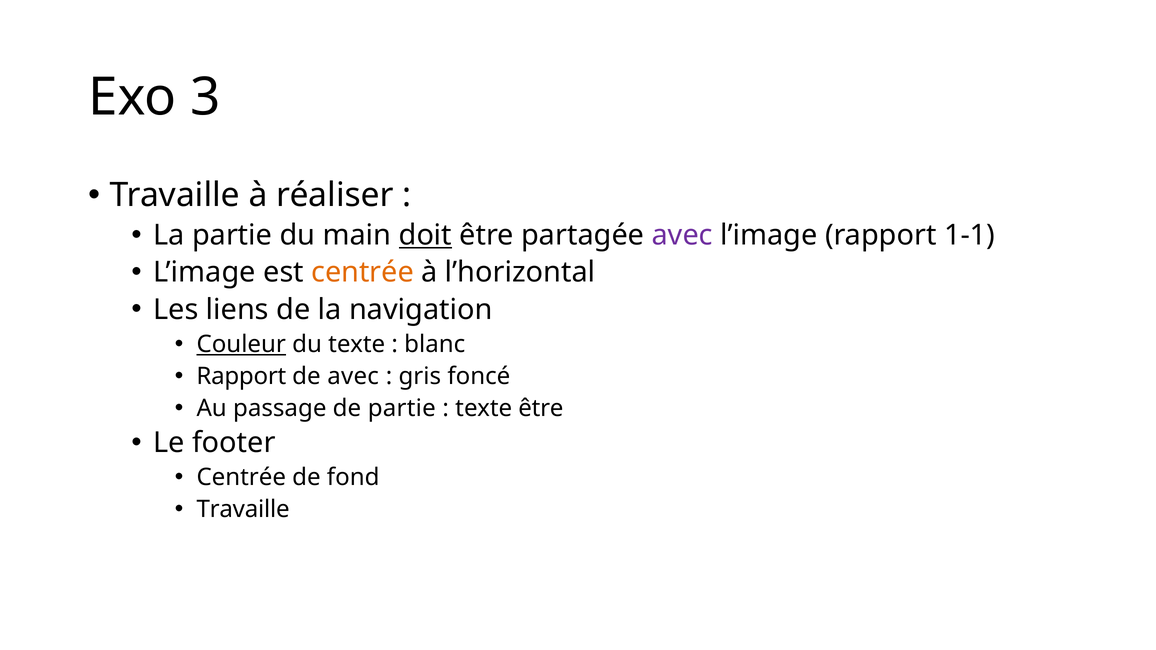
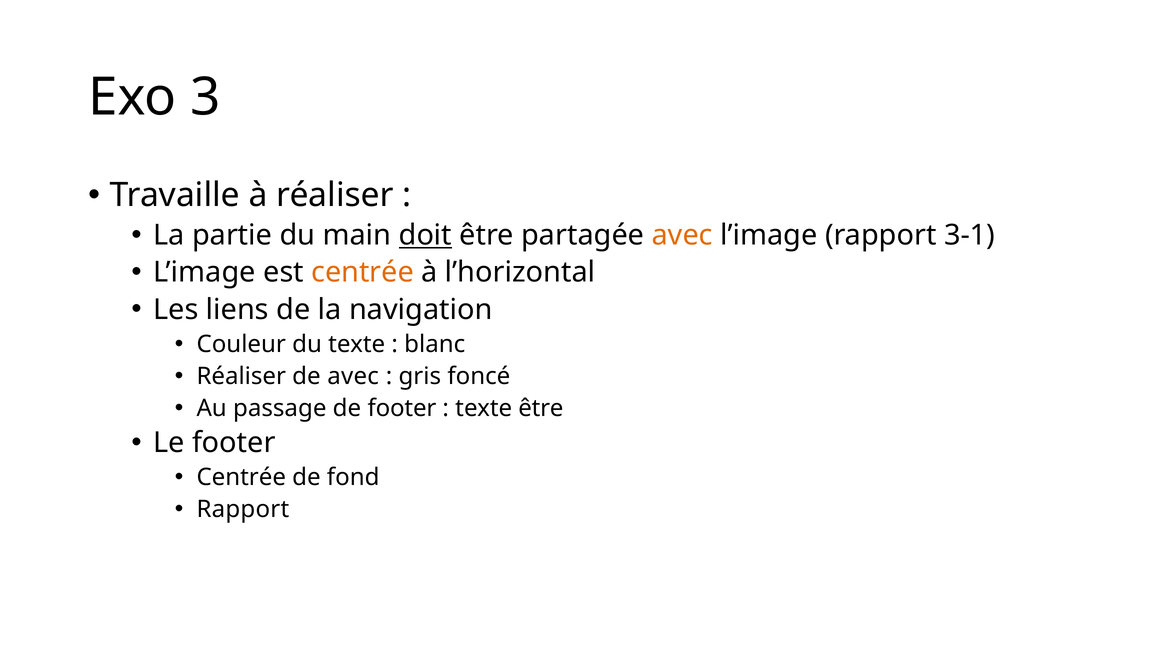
avec at (682, 235) colour: purple -> orange
1-1: 1-1 -> 3-1
Couleur underline: present -> none
Rapport at (241, 376): Rapport -> Réaliser
de partie: partie -> footer
Travaille at (243, 510): Travaille -> Rapport
